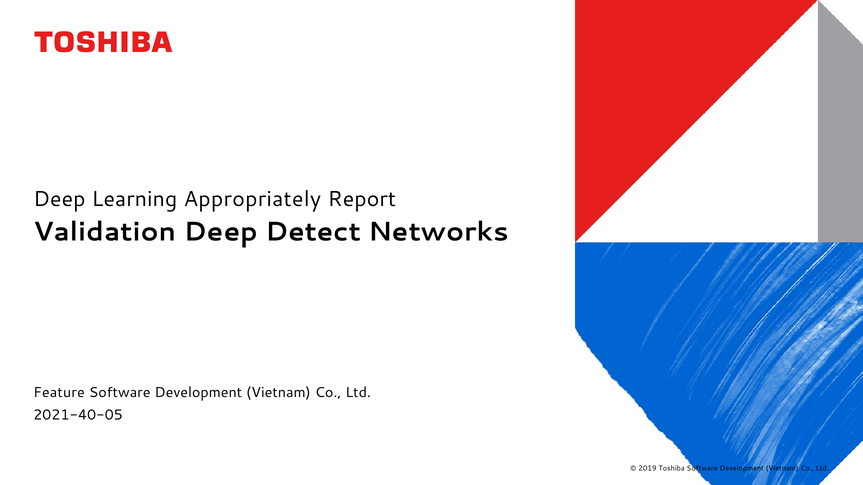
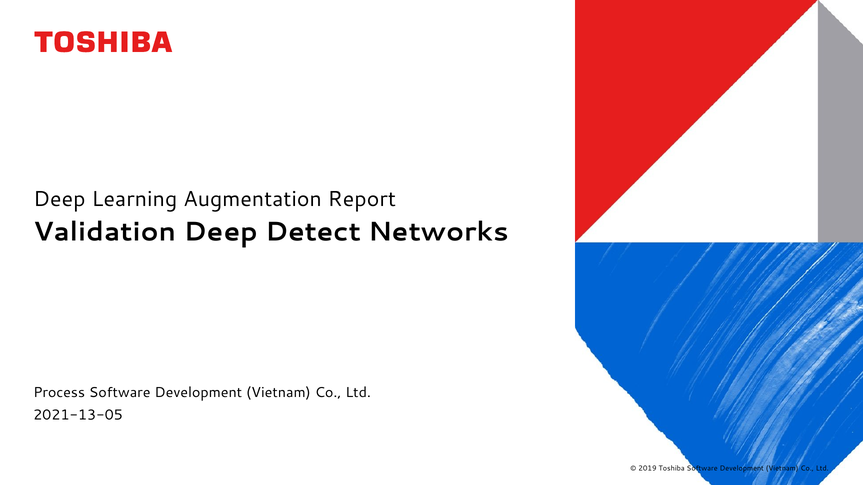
Appropriately: Appropriately -> Augmentation
Feature: Feature -> Process
2021-40-05: 2021-40-05 -> 2021-13-05
